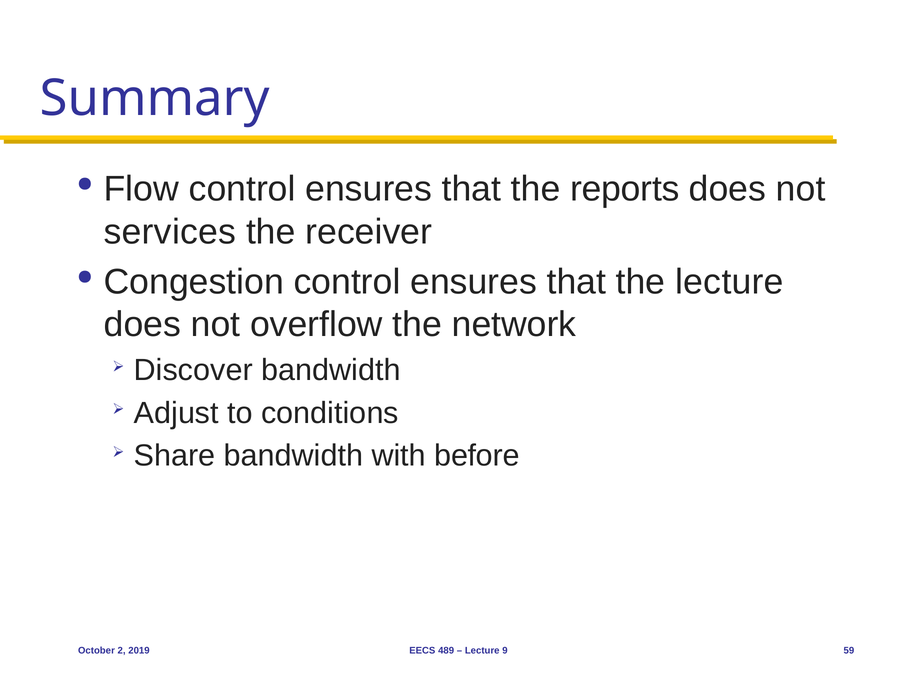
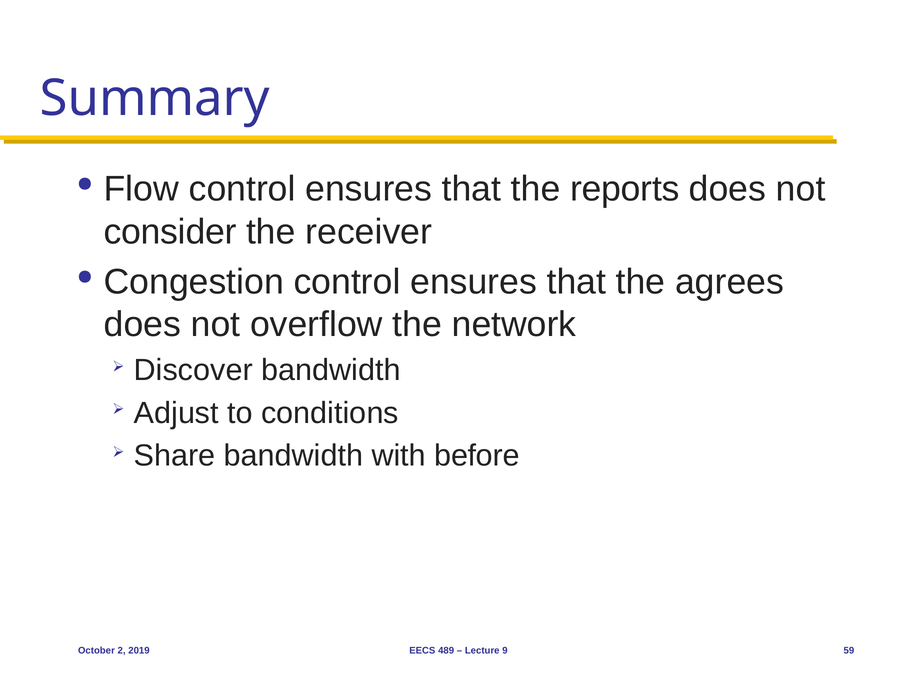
services: services -> consider
the lecture: lecture -> agrees
